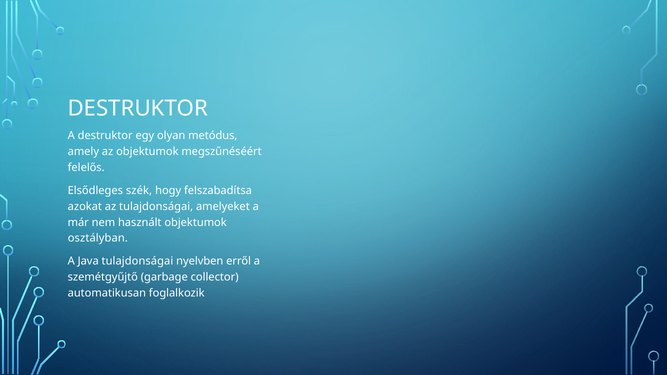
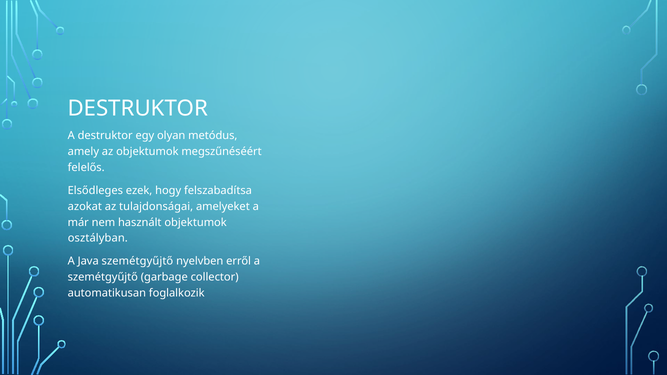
szék: szék -> ezek
Java tulajdonságai: tulajdonságai -> szemétgyűjtő
